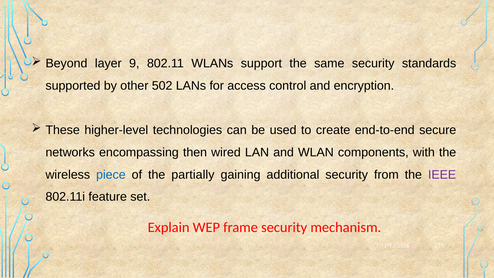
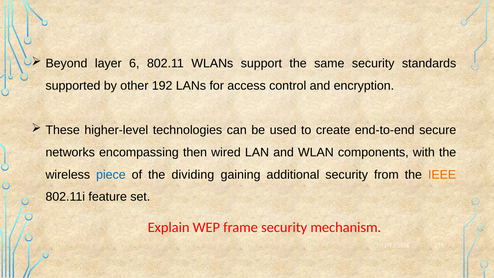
9: 9 -> 6
502: 502 -> 192
partially: partially -> dividing
IEEE colour: purple -> orange
